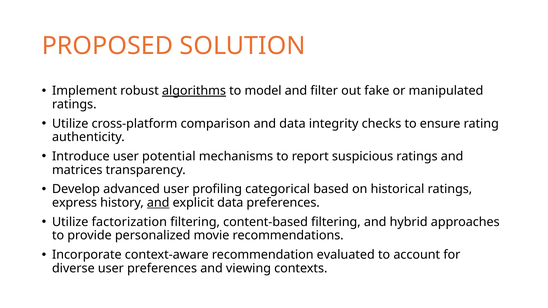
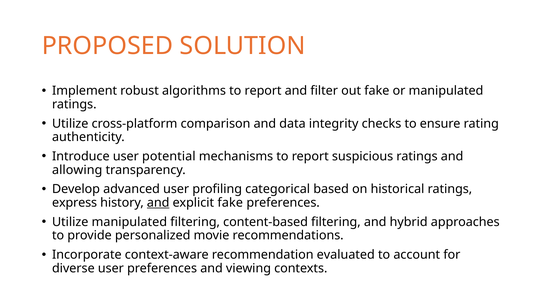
algorithms underline: present -> none
model at (263, 91): model -> report
matrices: matrices -> allowing
explicit data: data -> fake
Utilize factorization: factorization -> manipulated
